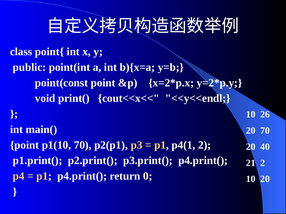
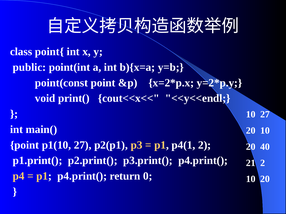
10 26: 26 -> 27
20 70: 70 -> 10
p1(10 70: 70 -> 27
